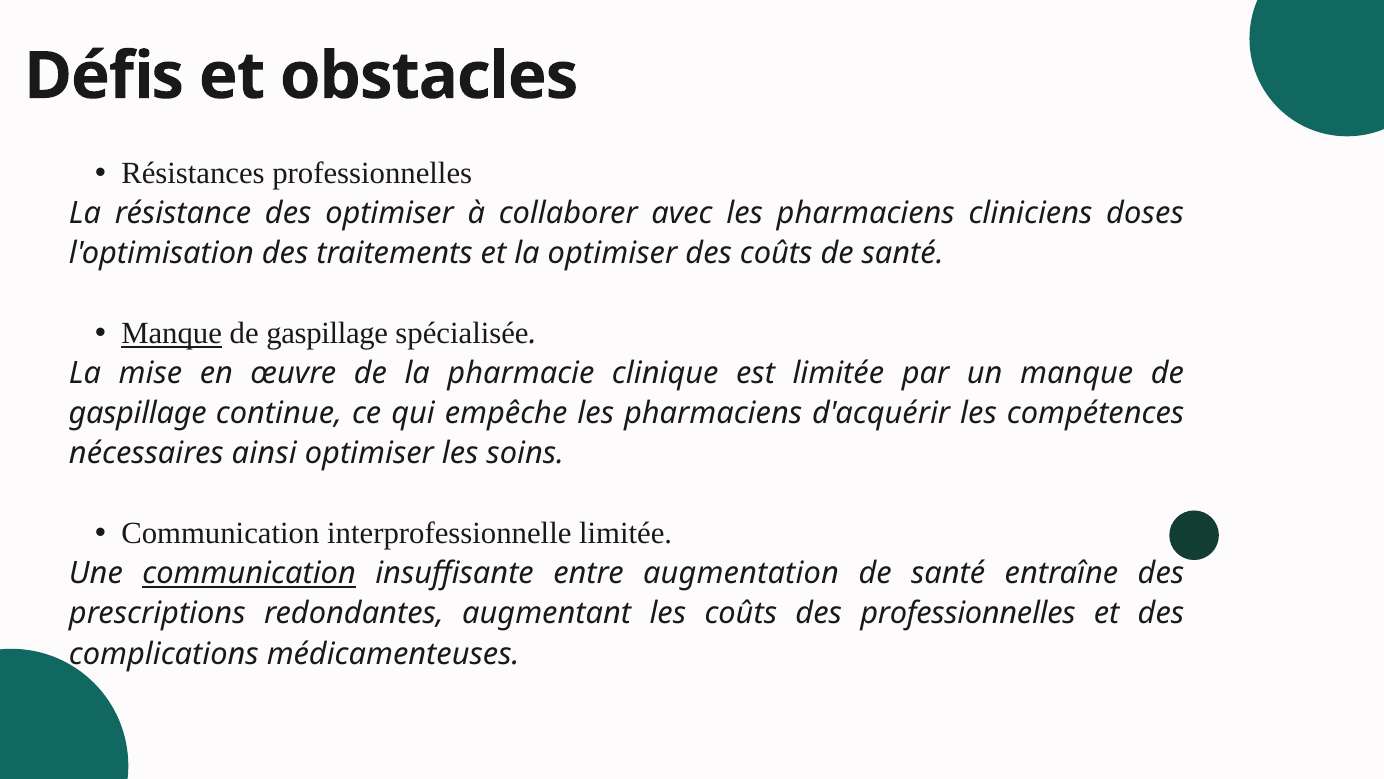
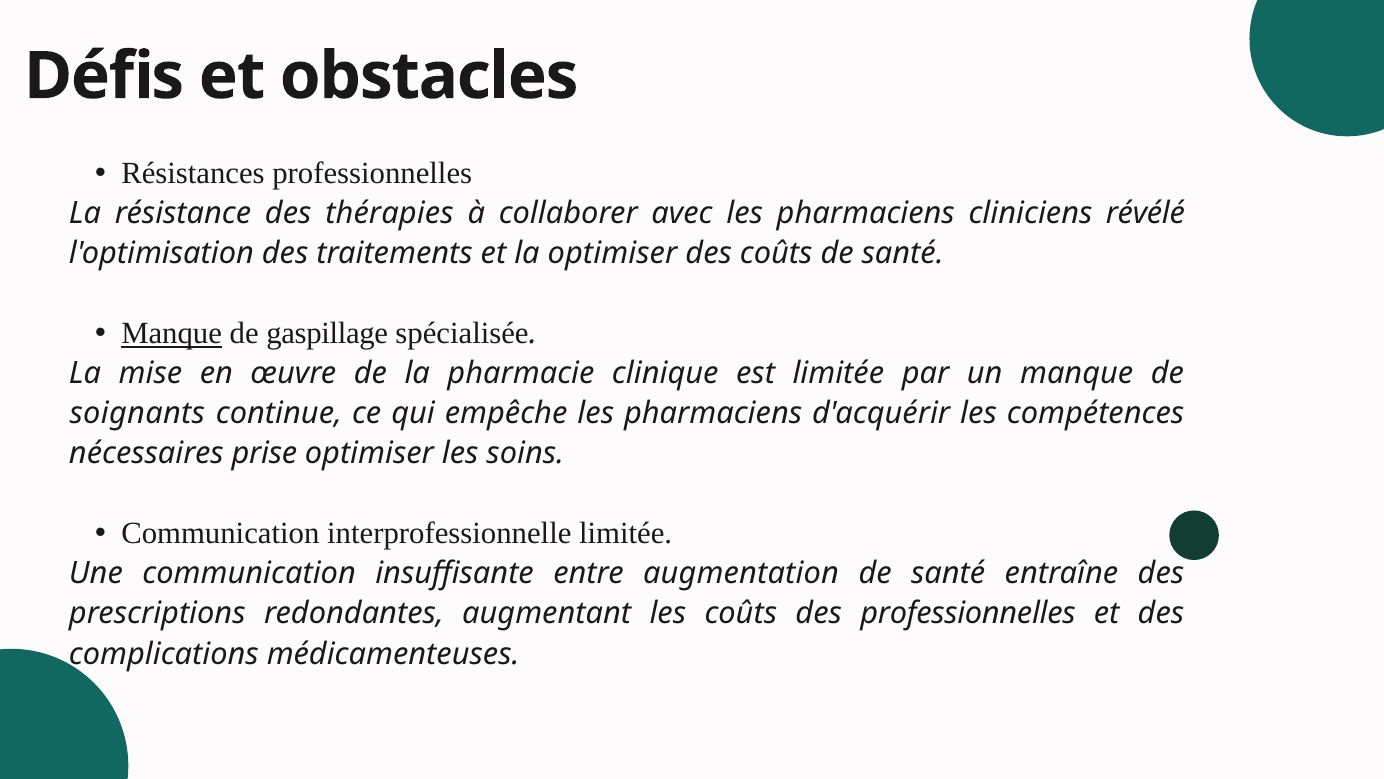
des optimiser: optimiser -> thérapies
doses: doses -> révélé
gaspillage at (138, 413): gaspillage -> soignants
ainsi: ainsi -> prise
communication at (249, 573) underline: present -> none
